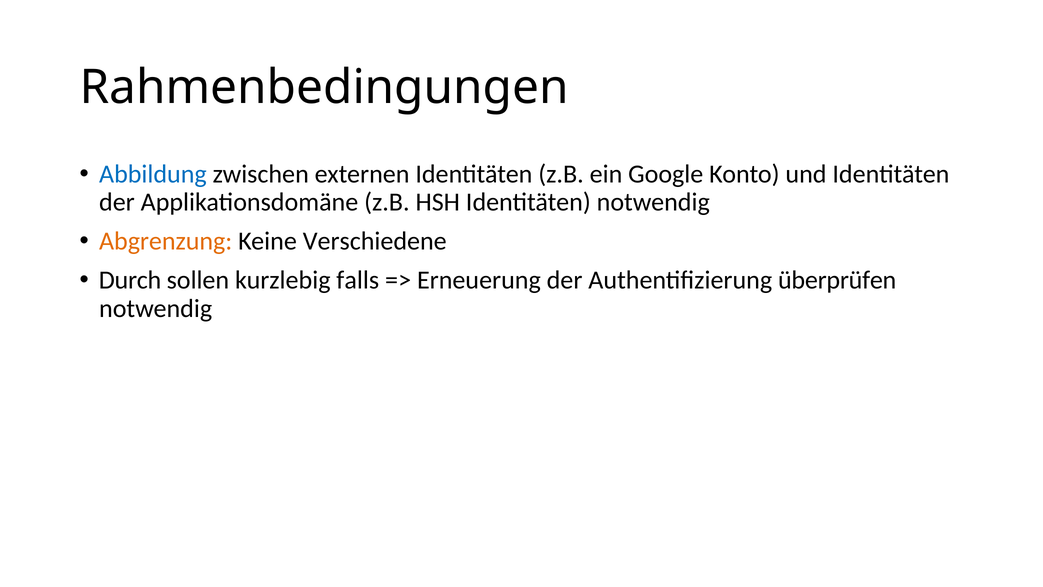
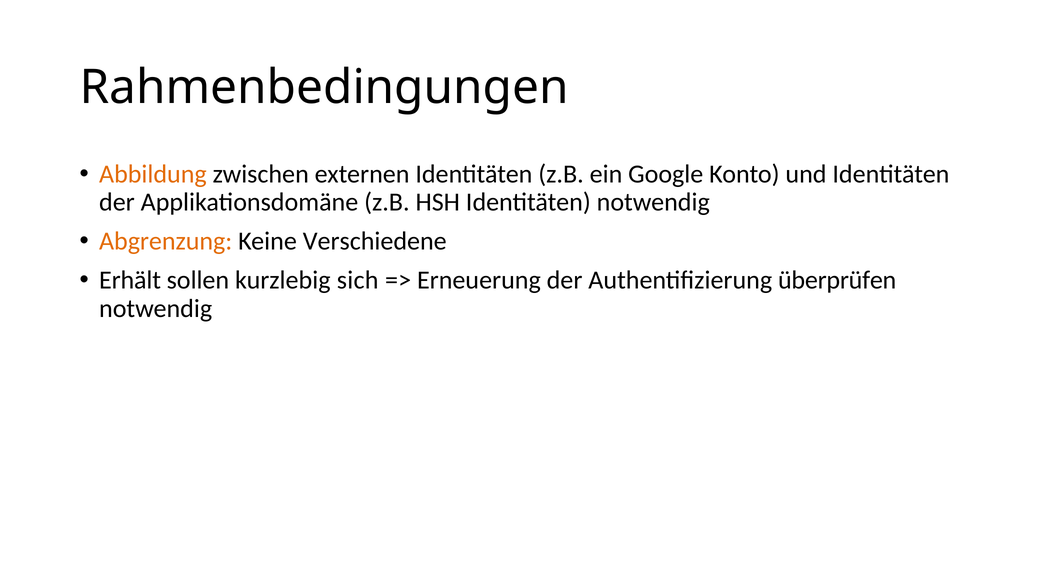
Abbildung colour: blue -> orange
Durch: Durch -> Erhält
falls: falls -> sich
